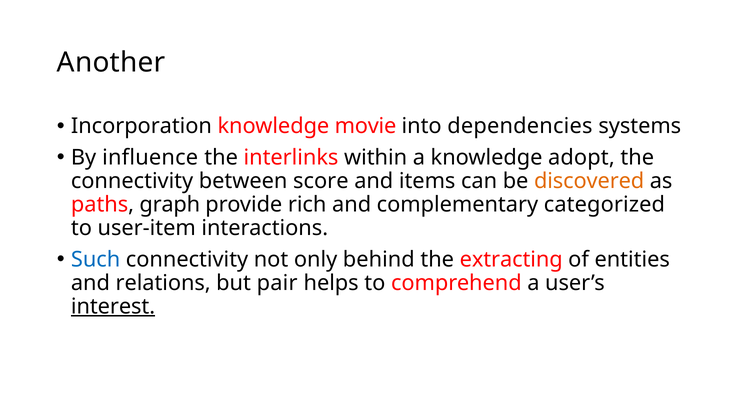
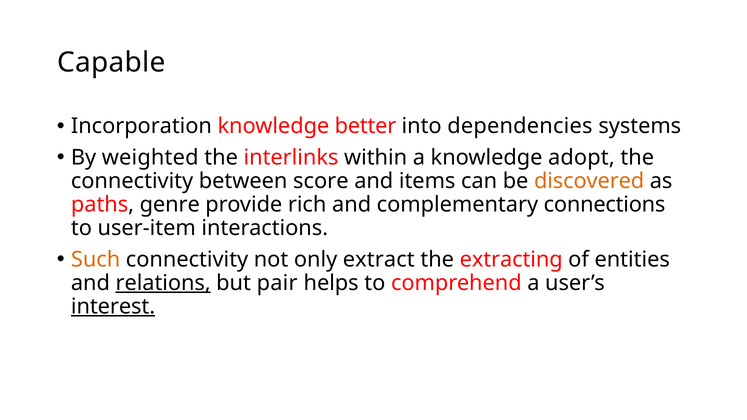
Another: Another -> Capable
movie: movie -> better
influence: influence -> weighted
graph: graph -> genre
categorized: categorized -> connections
Such colour: blue -> orange
behind: behind -> extract
relations underline: none -> present
